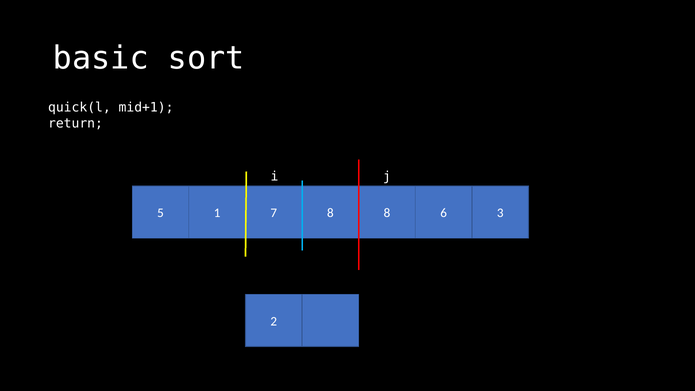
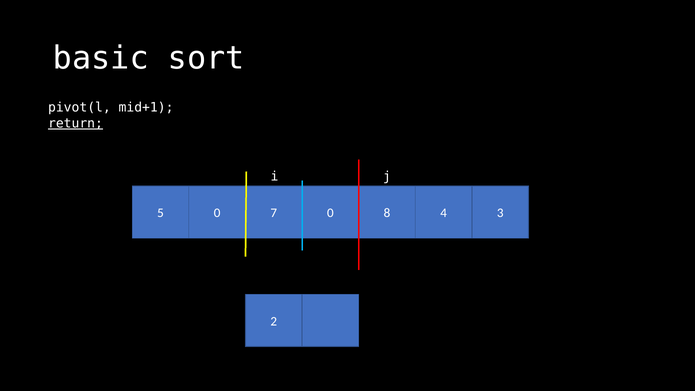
quick(l: quick(l -> pivot(l
return underline: none -> present
5 1: 1 -> 0
7 8: 8 -> 0
6: 6 -> 4
